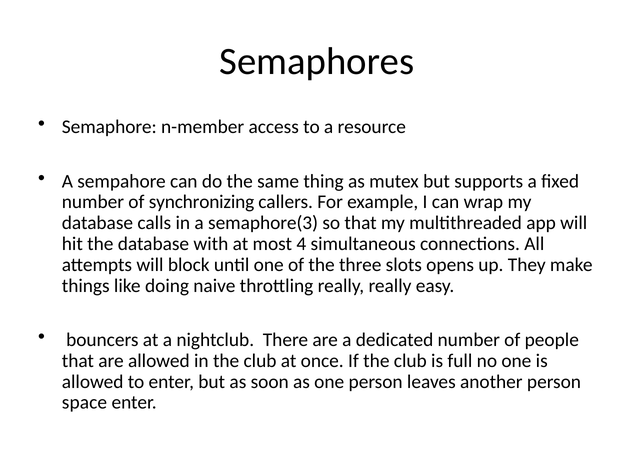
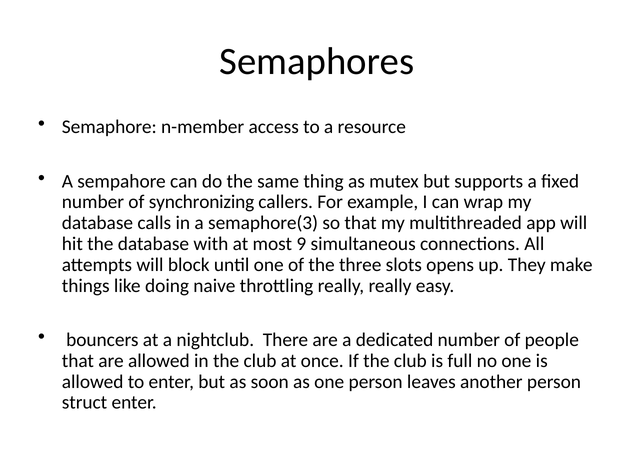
4: 4 -> 9
space: space -> struct
